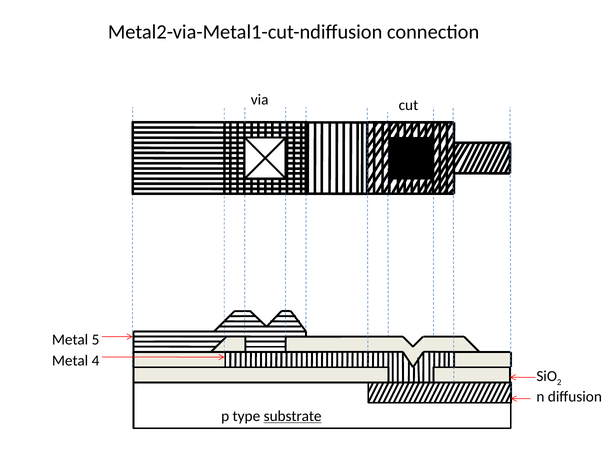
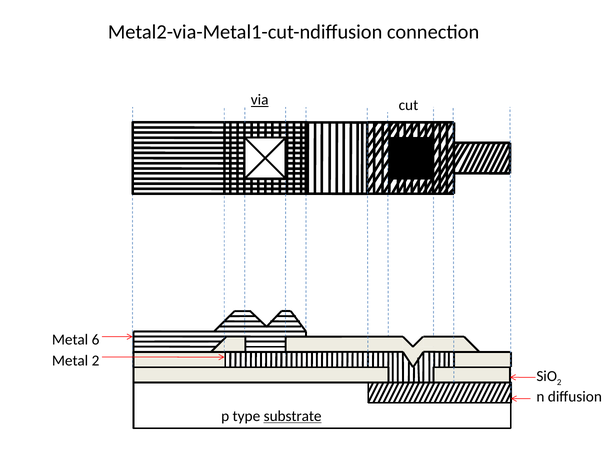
via underline: none -> present
5: 5 -> 6
Metal 4: 4 -> 2
